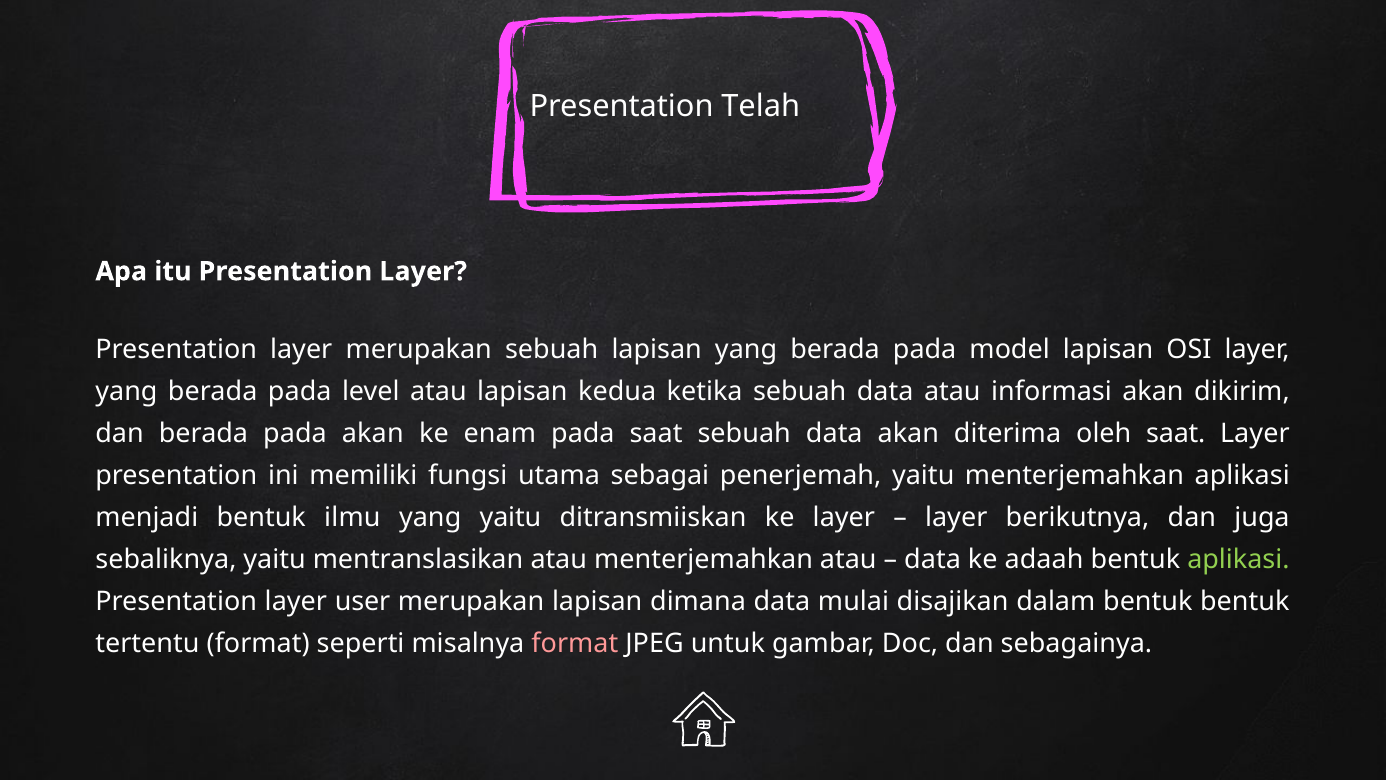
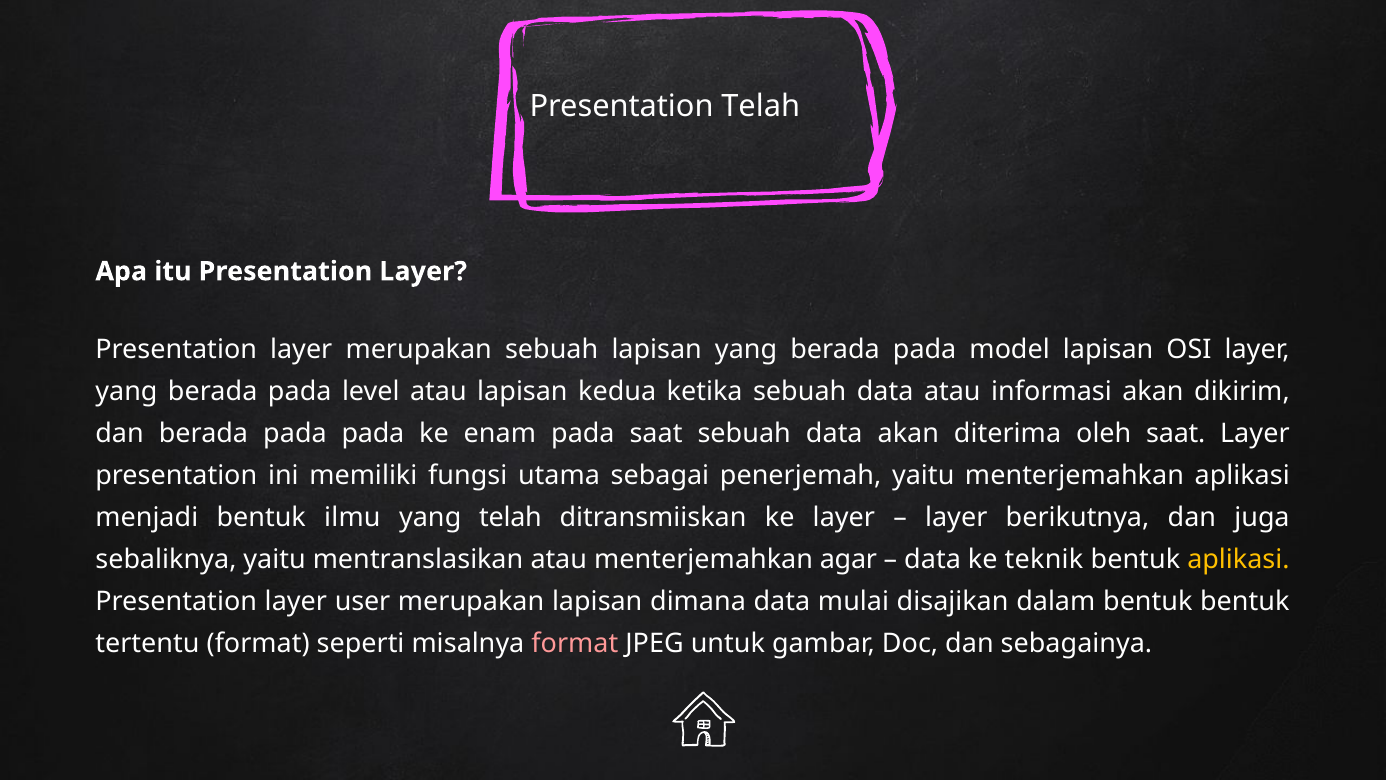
pada akan: akan -> pada
yang yaitu: yaitu -> telah
menterjemahkan atau: atau -> agar
adaah: adaah -> teknik
aplikasi at (1238, 559) colour: light green -> yellow
